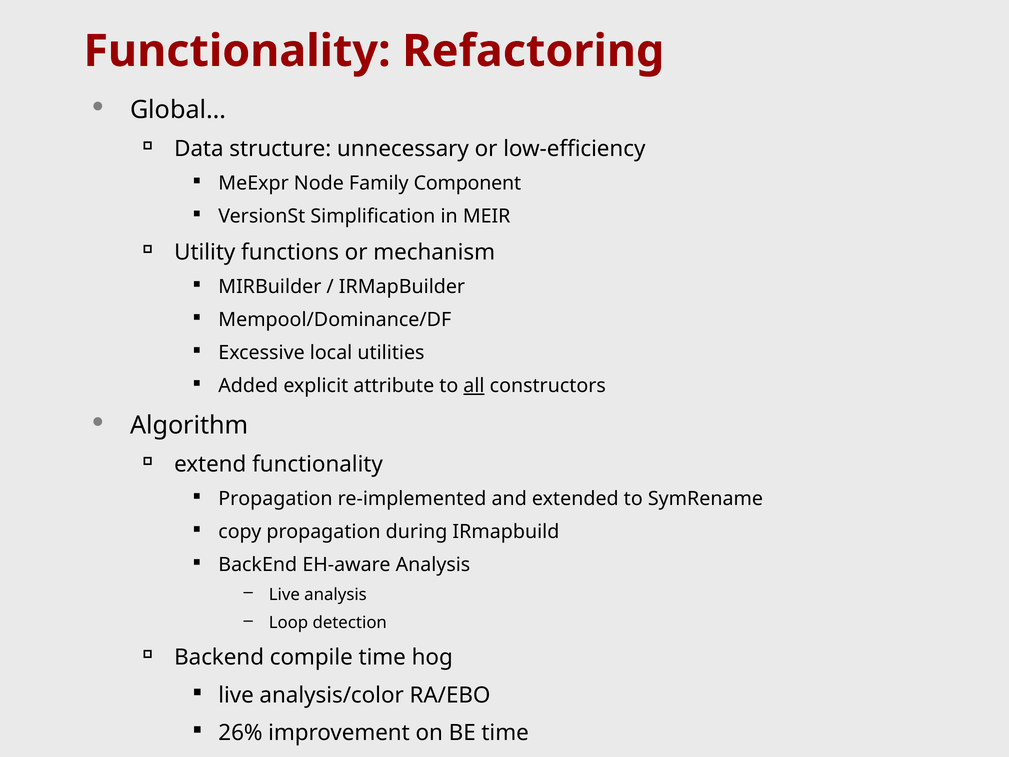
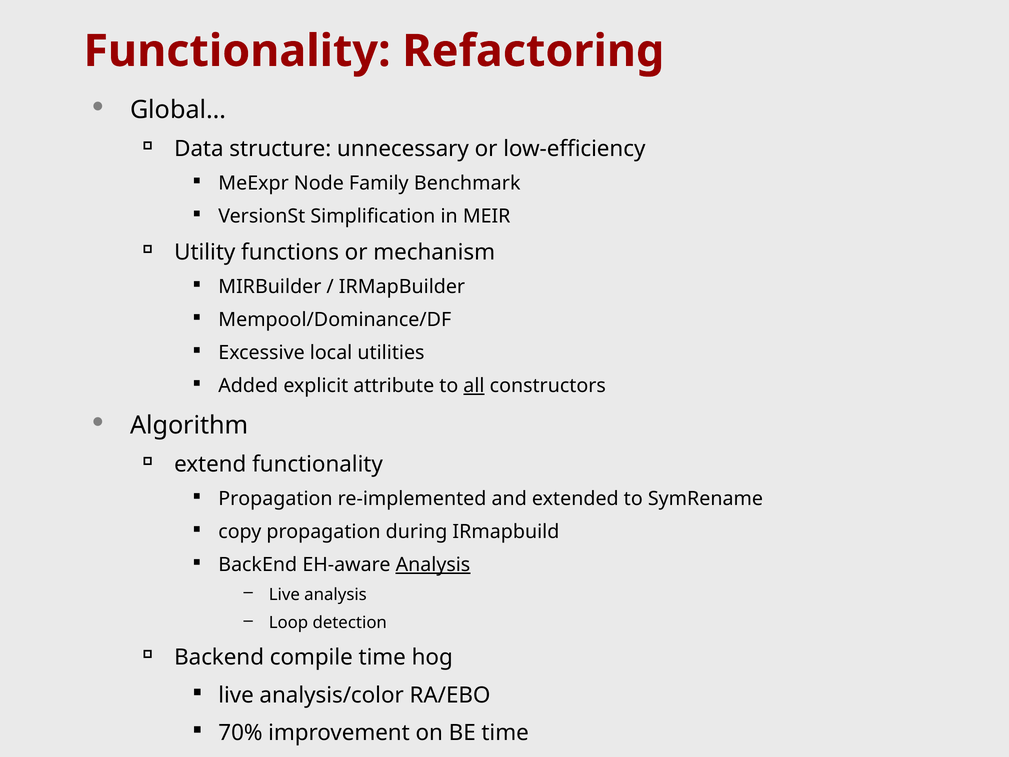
Component: Component -> Benchmark
Analysis at (433, 565) underline: none -> present
26%: 26% -> 70%
